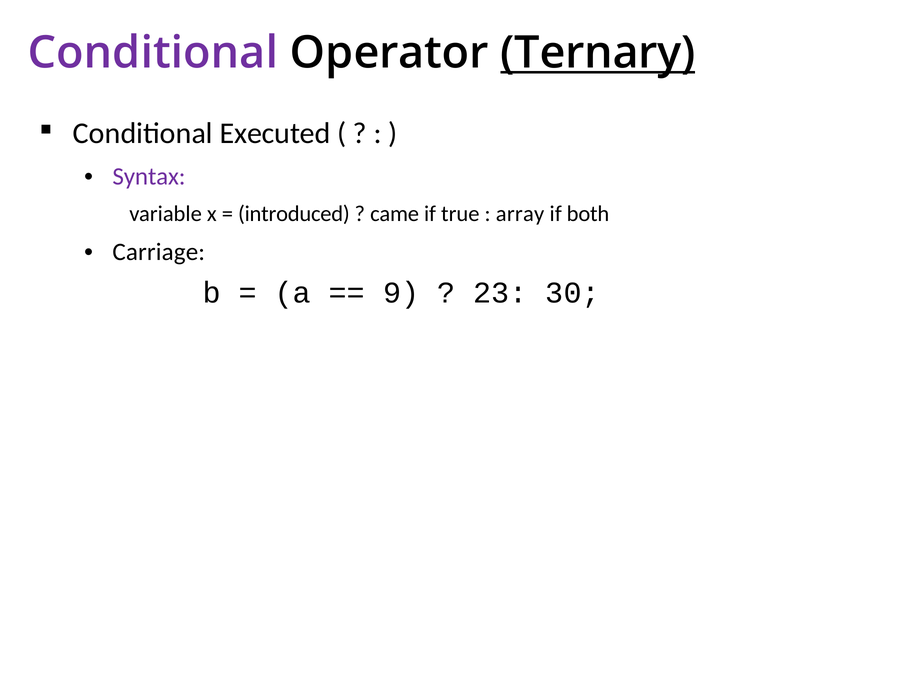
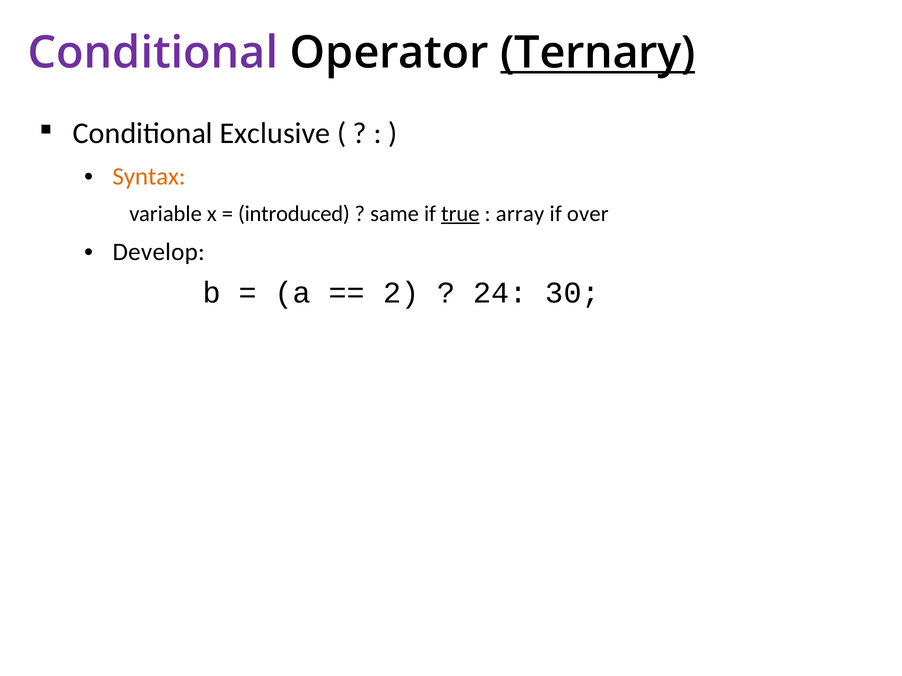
Executed: Executed -> Exclusive
Syntax colour: purple -> orange
came: came -> same
true underline: none -> present
both: both -> over
Carriage: Carriage -> Develop
9: 9 -> 2
23: 23 -> 24
